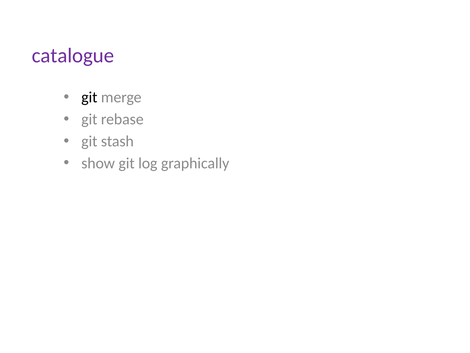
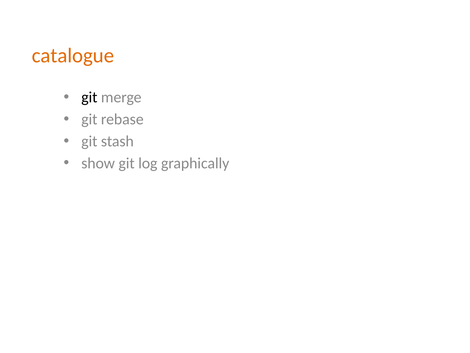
catalogue colour: purple -> orange
